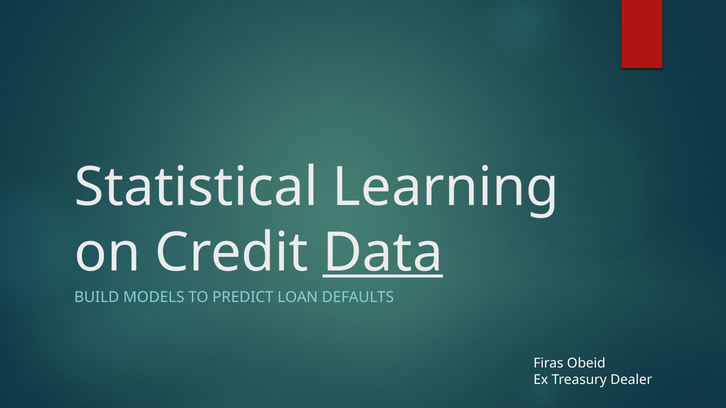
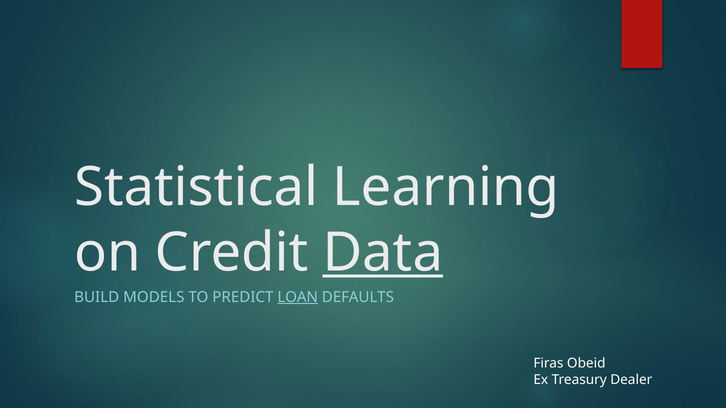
LOAN underline: none -> present
